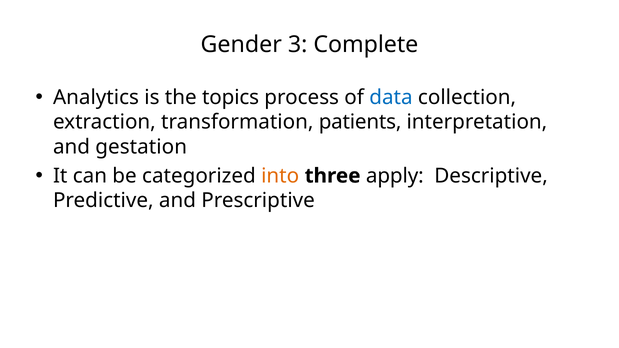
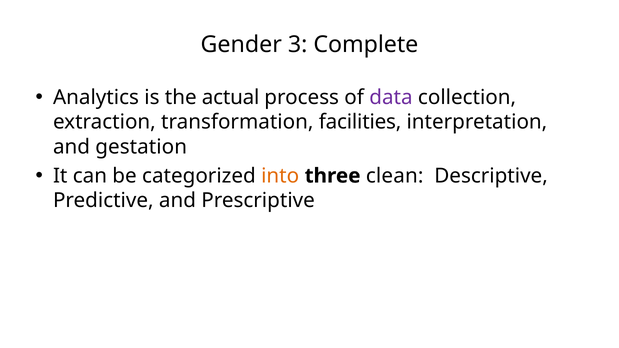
topics: topics -> actual
data colour: blue -> purple
patients: patients -> facilities
apply: apply -> clean
